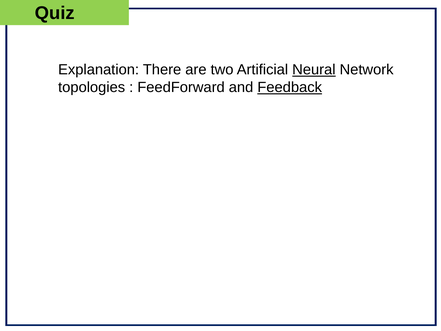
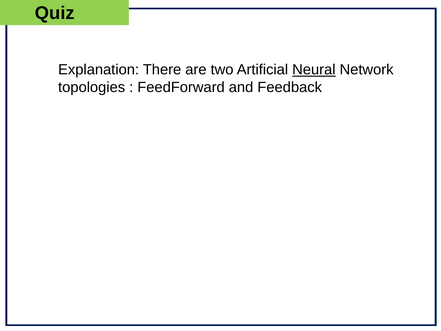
Feedback underline: present -> none
